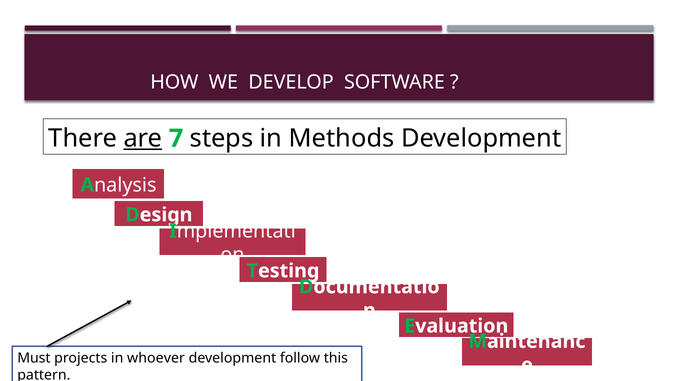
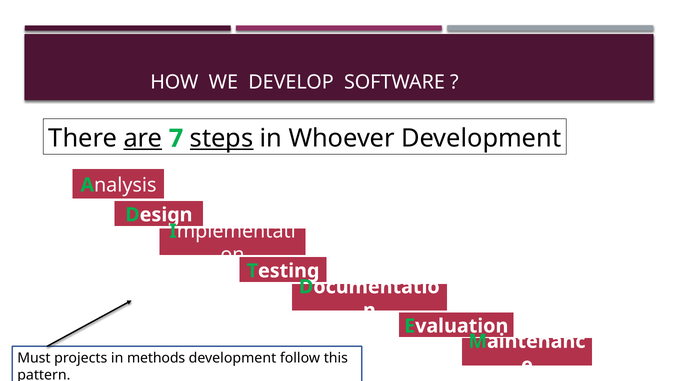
steps underline: none -> present
Methods: Methods -> Whoever
whoever: whoever -> methods
